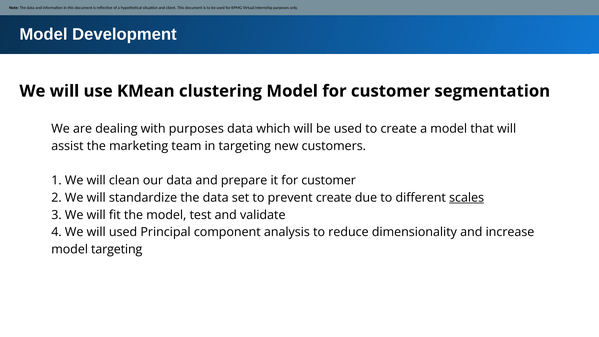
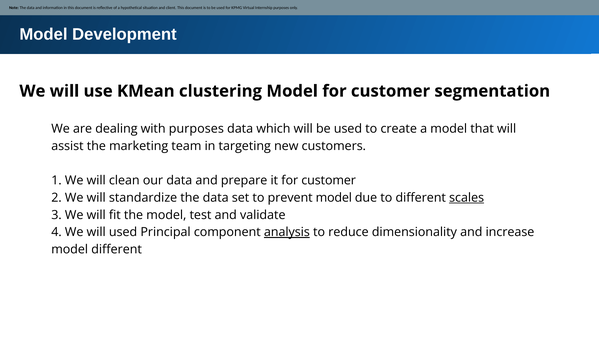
prevent create: create -> model
analysis underline: none -> present
model targeting: targeting -> different
